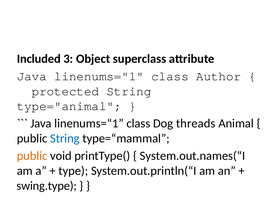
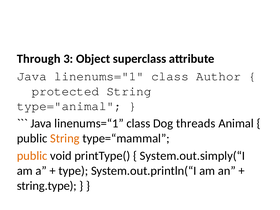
Included: Included -> Through
String at (65, 138) colour: blue -> orange
System.out.names(“I: System.out.names(“I -> System.out.simply(“I
swing.type: swing.type -> string.type
